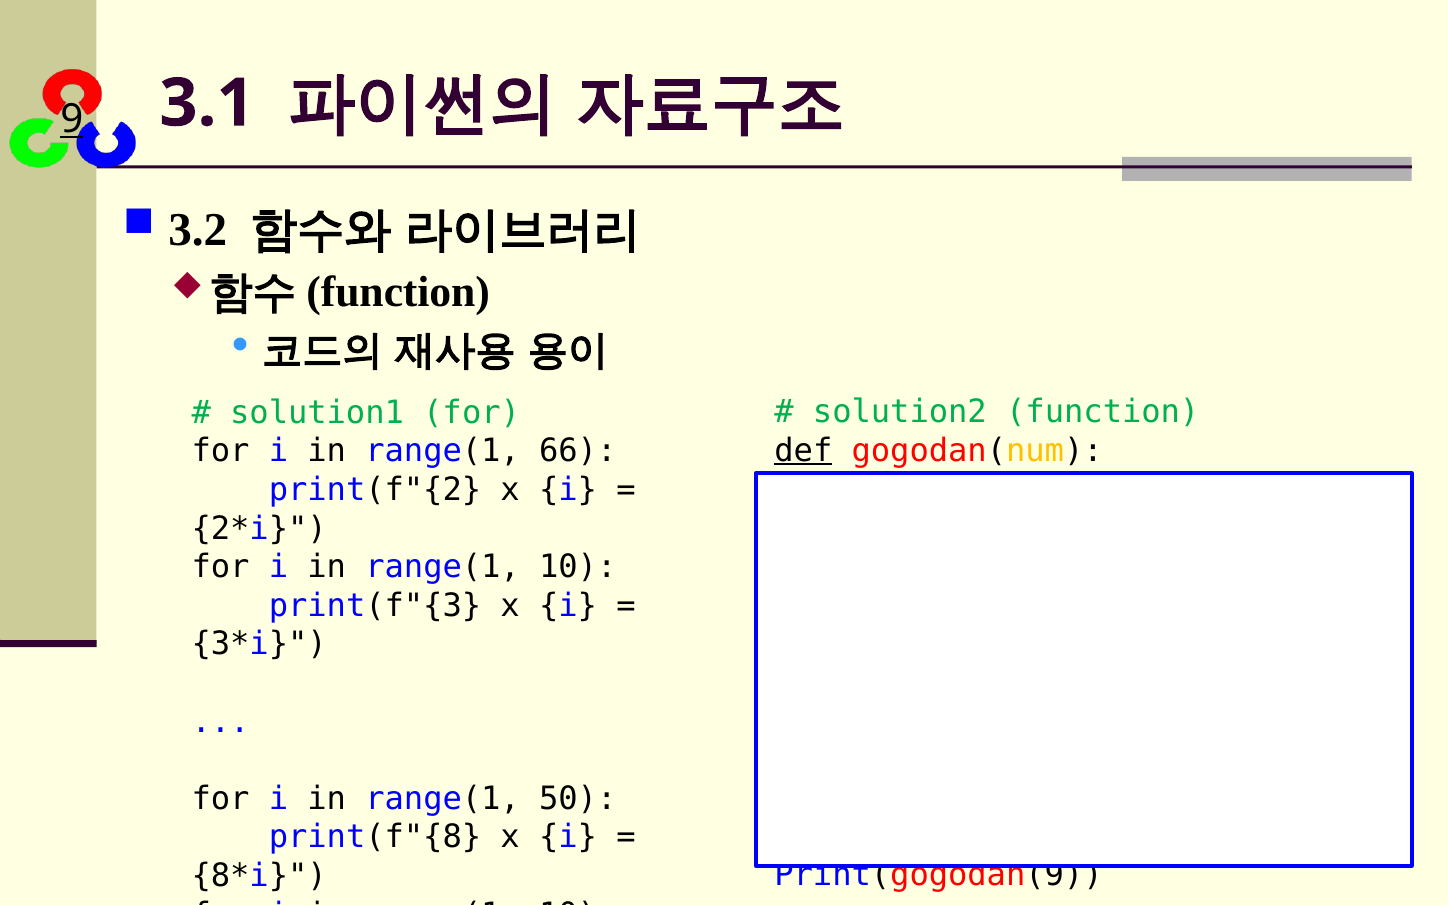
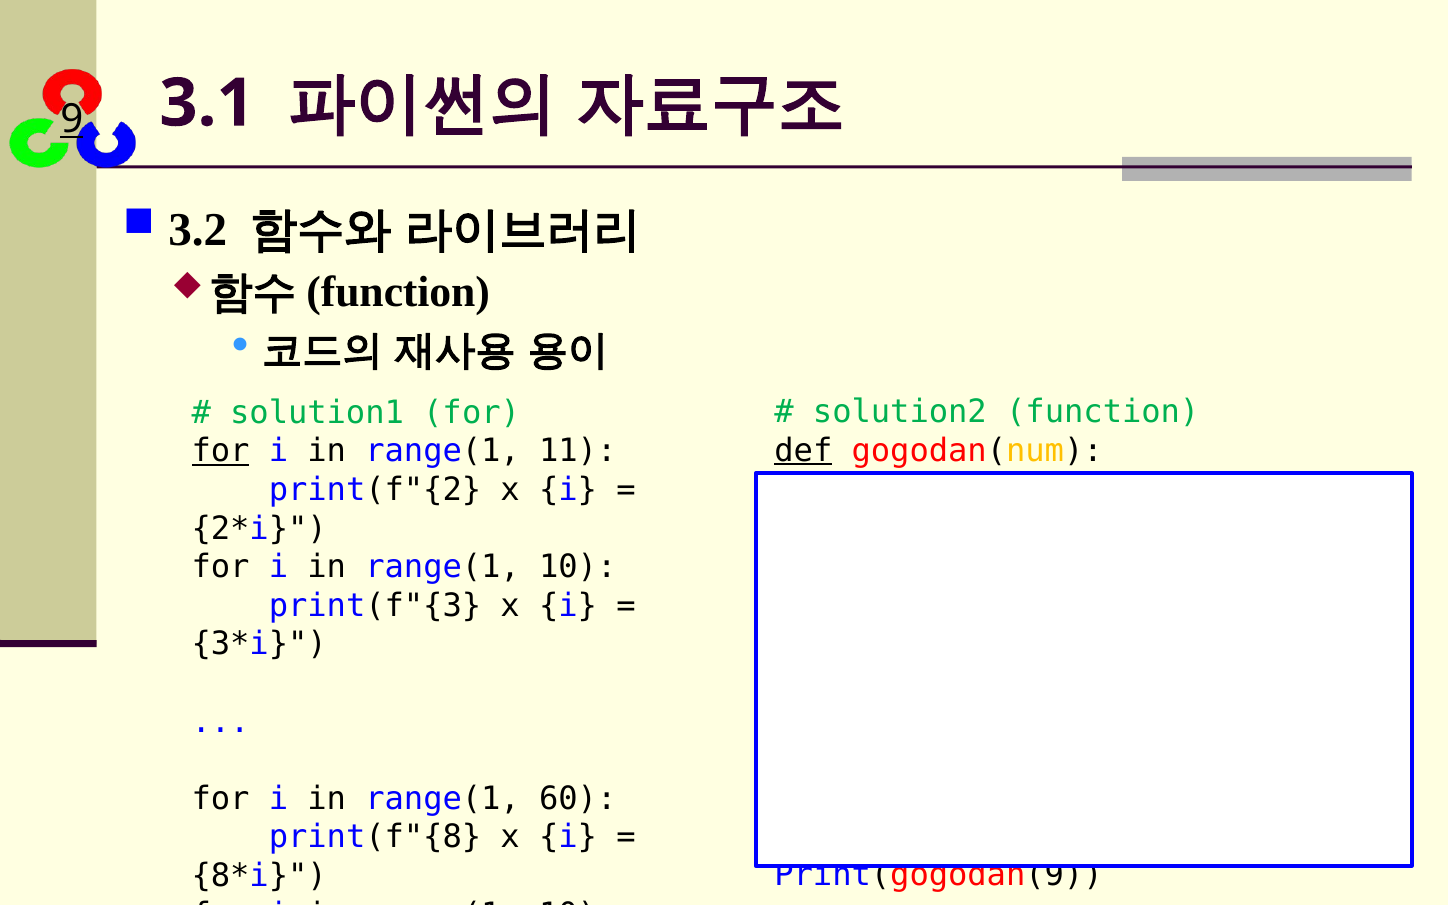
for at (221, 451) underline: none -> present
66: 66 -> 11
50: 50 -> 60
